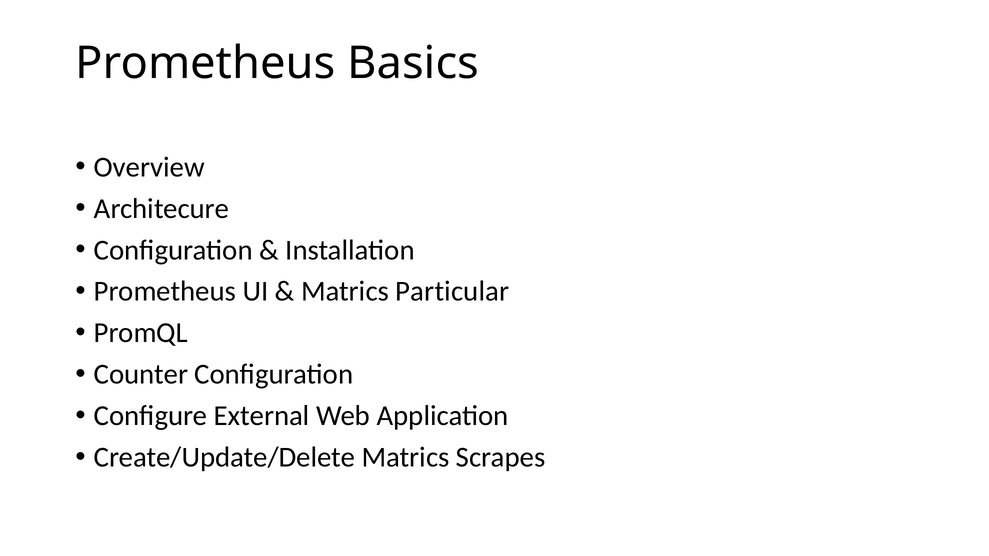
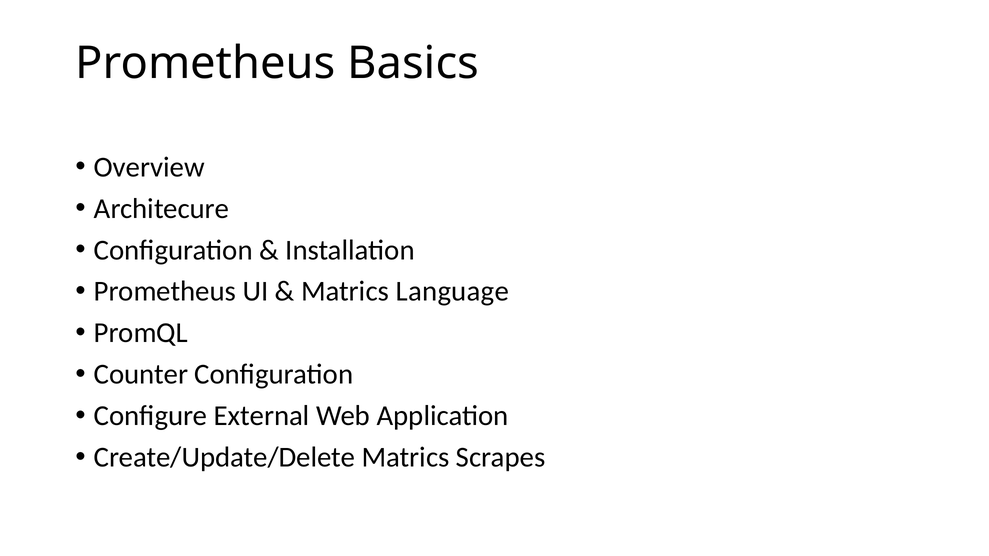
Particular: Particular -> Language
